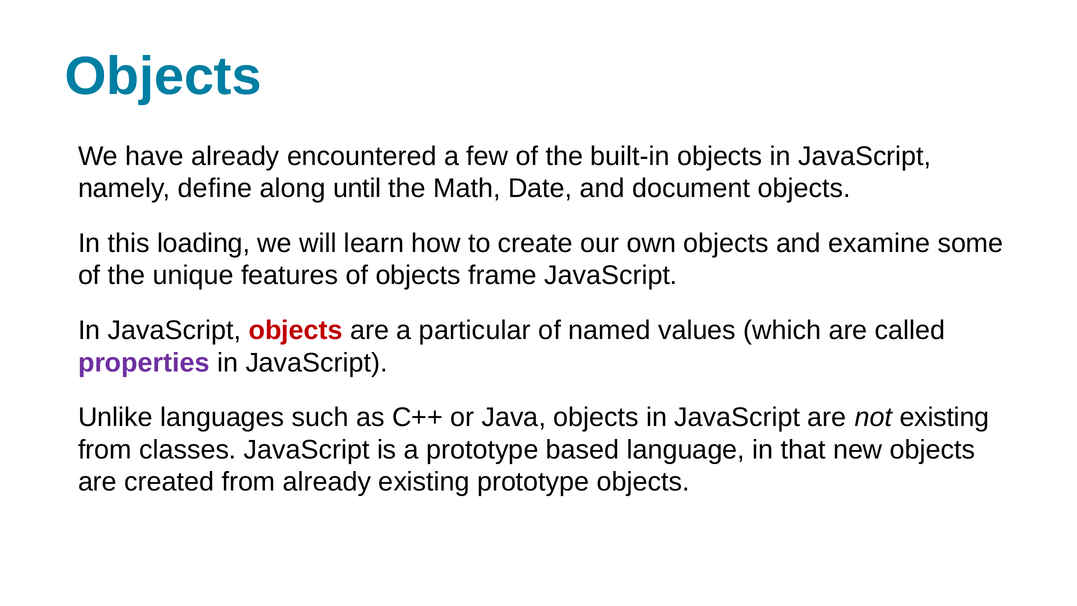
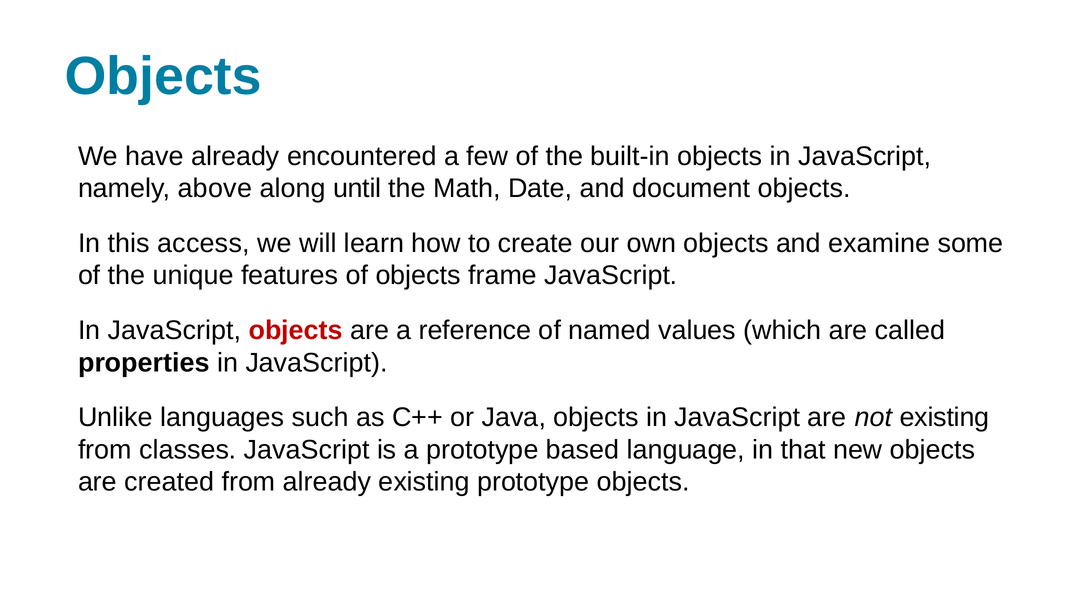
define: define -> above
loading: loading -> access
particular: particular -> reference
properties colour: purple -> black
